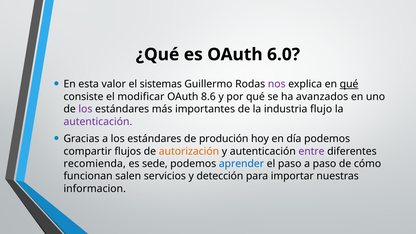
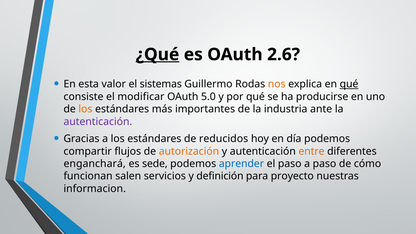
¿Qué underline: none -> present
6.0: 6.0 -> 2.6
nos colour: purple -> orange
8.6: 8.6 -> 5.0
avanzados: avanzados -> producirse
los at (85, 109) colour: purple -> orange
flujo: flujo -> ante
produción: produción -> reducidos
entre colour: purple -> orange
recomienda: recomienda -> enganchará
detección: detección -> definición
importar: importar -> proyecto
